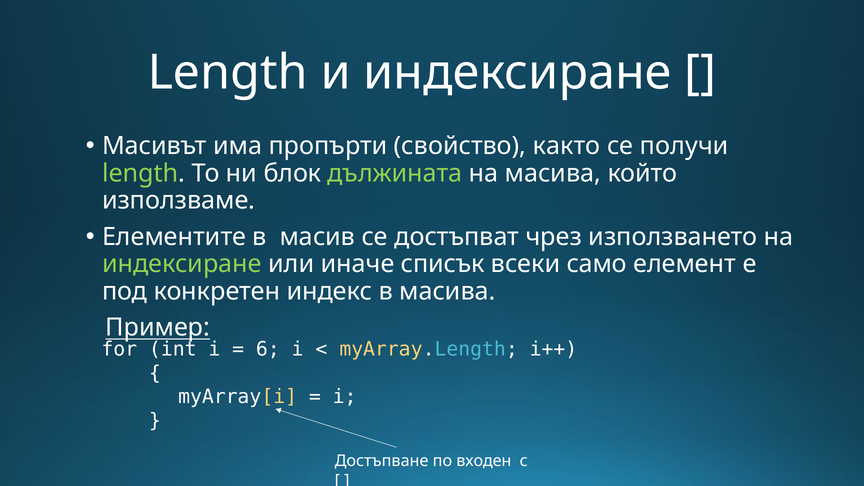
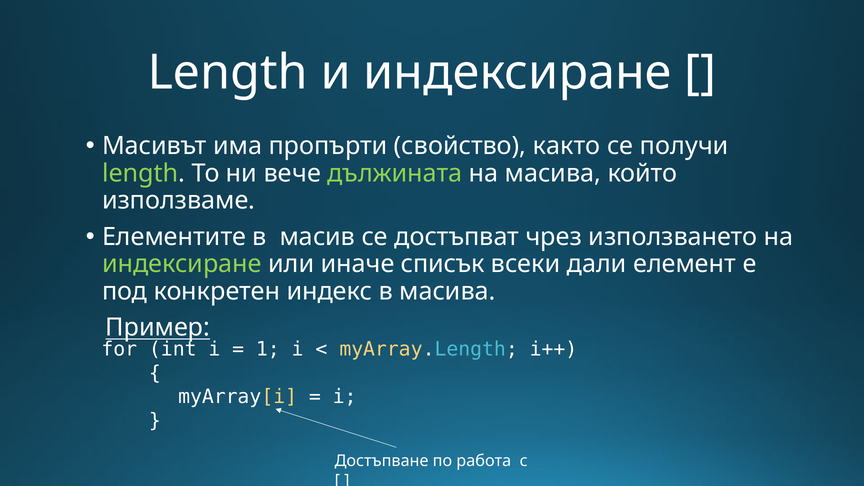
блок: блок -> вече
само: само -> дали
6: 6 -> 1
входен: входен -> работа
